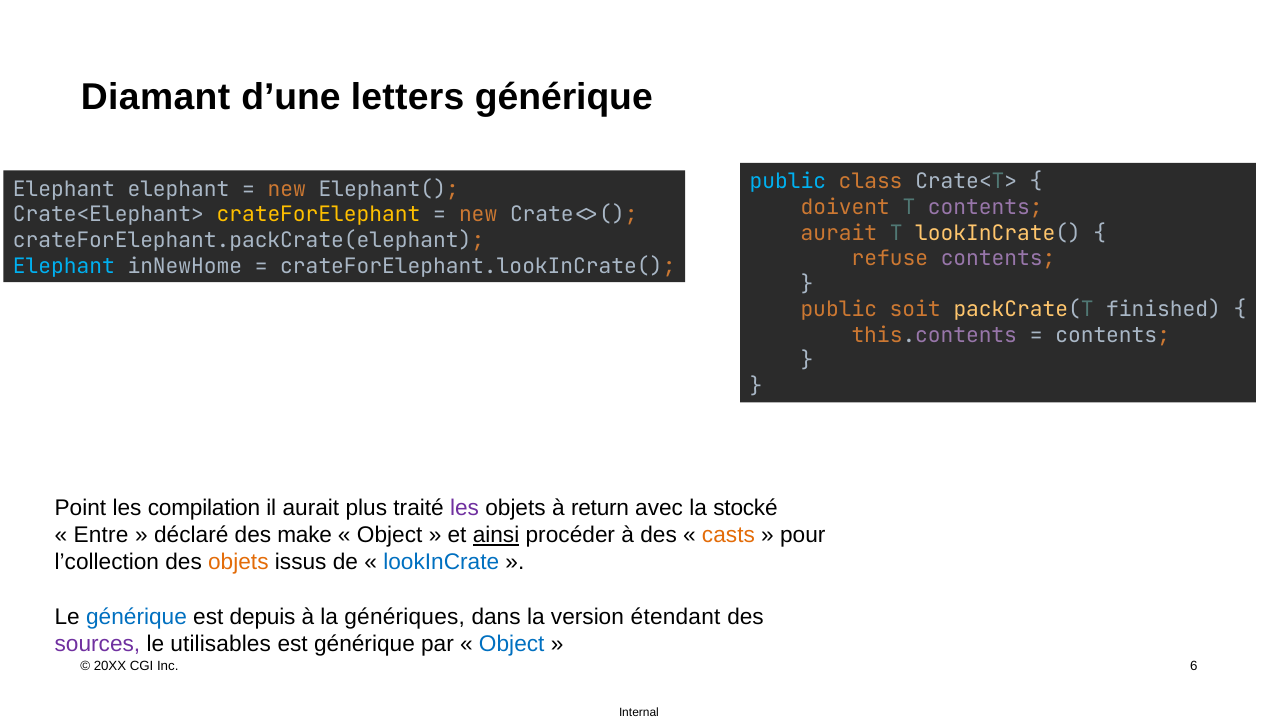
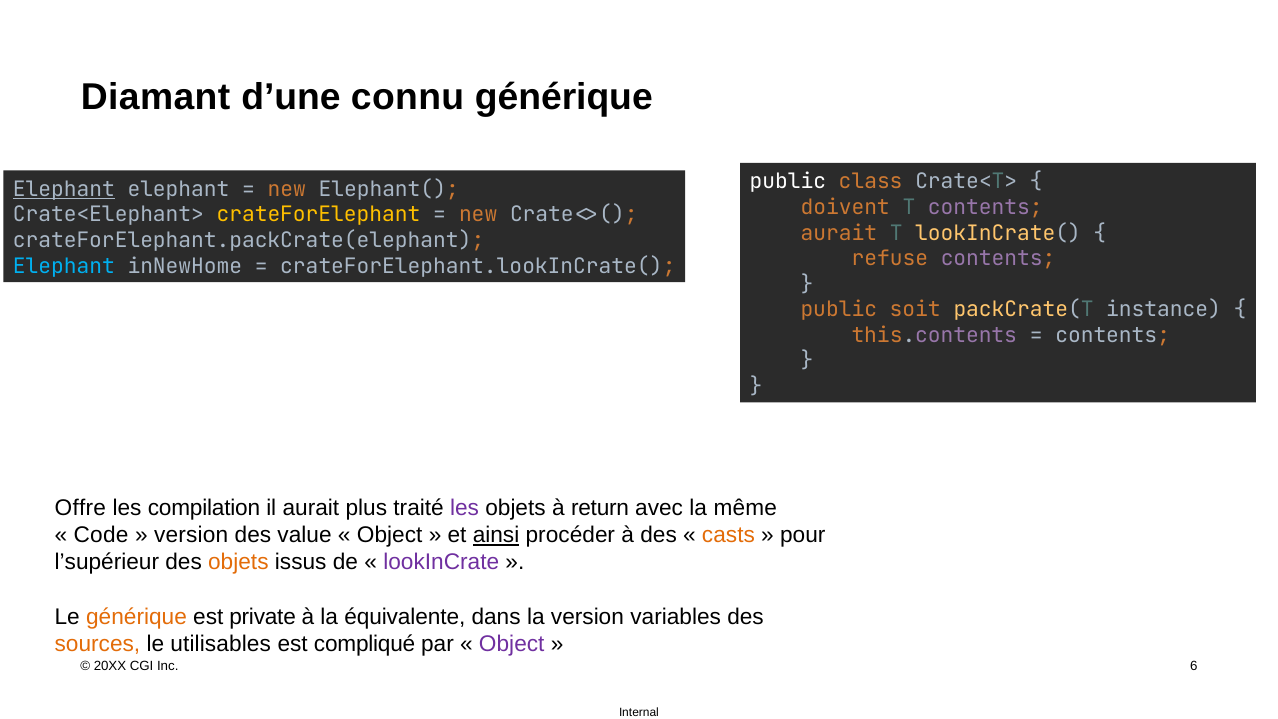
letters: letters -> connu
public at (788, 182) colour: light blue -> white
Elephant at (64, 189) underline: none -> present
finished: finished -> instance
Point: Point -> Offre
stocké: stocké -> même
Entre: Entre -> Code
déclaré at (191, 535): déclaré -> version
make: make -> value
l’collection: l’collection -> l’supérieur
lookInCrate colour: blue -> purple
générique at (137, 617) colour: blue -> orange
depuis: depuis -> private
génériques: génériques -> équivalente
étendant: étendant -> variables
sources colour: purple -> orange
est générique: générique -> compliqué
Object at (512, 644) colour: blue -> purple
